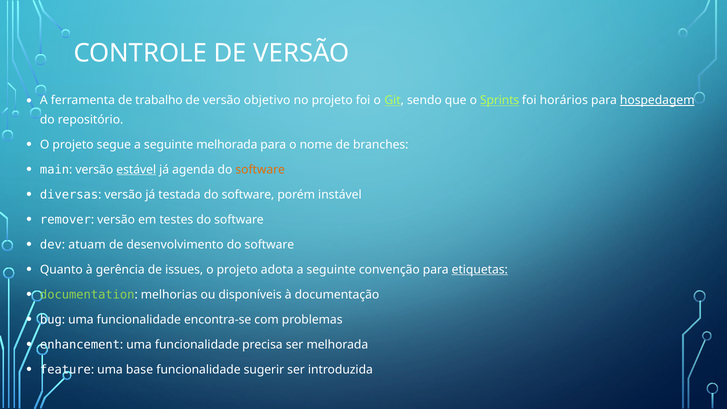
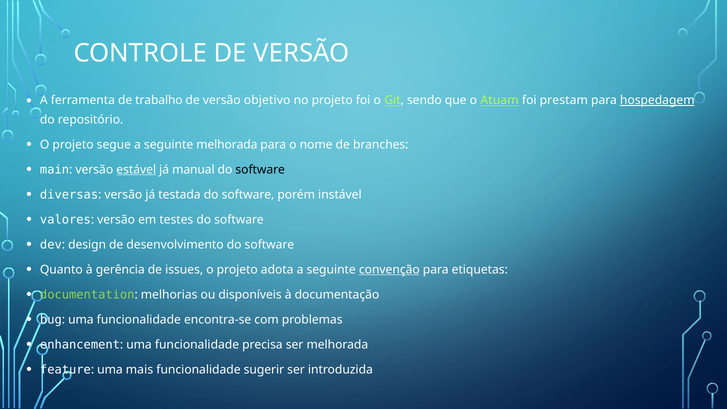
Sprints: Sprints -> Atuam
horários: horários -> prestam
agenda: agenda -> manual
software at (260, 170) colour: orange -> black
remover: remover -> valores
atuam: atuam -> design
convenção underline: none -> present
etiquetas underline: present -> none
base: base -> mais
